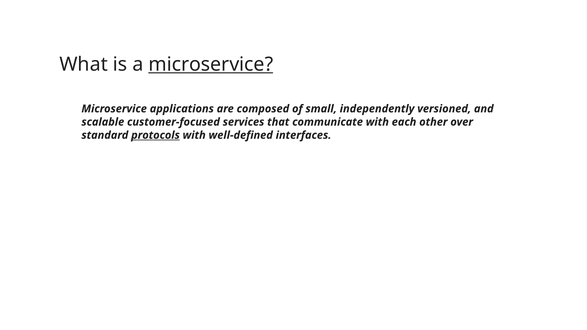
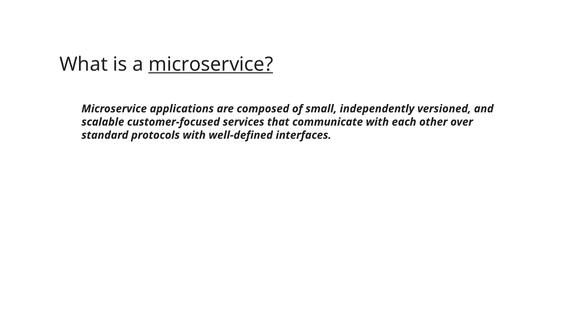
protocols underline: present -> none
